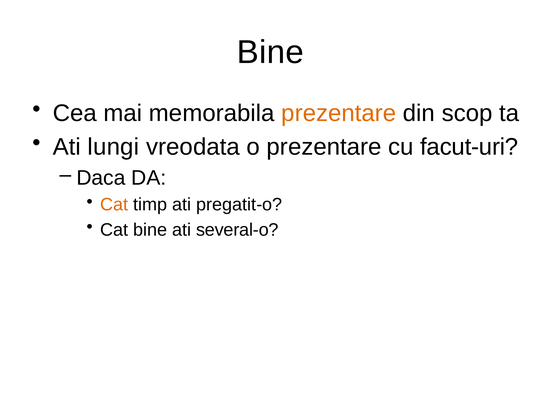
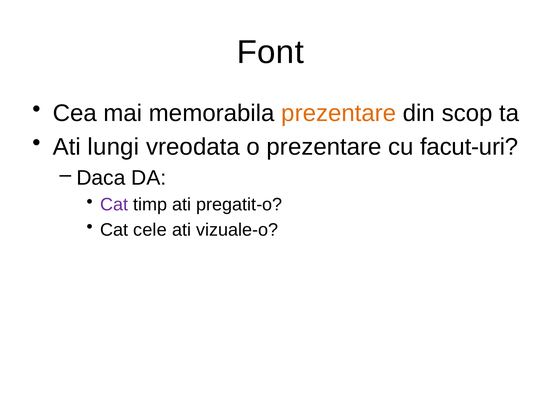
Bine at (270, 52): Bine -> Font
Cat at (114, 205) colour: orange -> purple
Cat bine: bine -> cele
several-o: several-o -> vizuale-o
